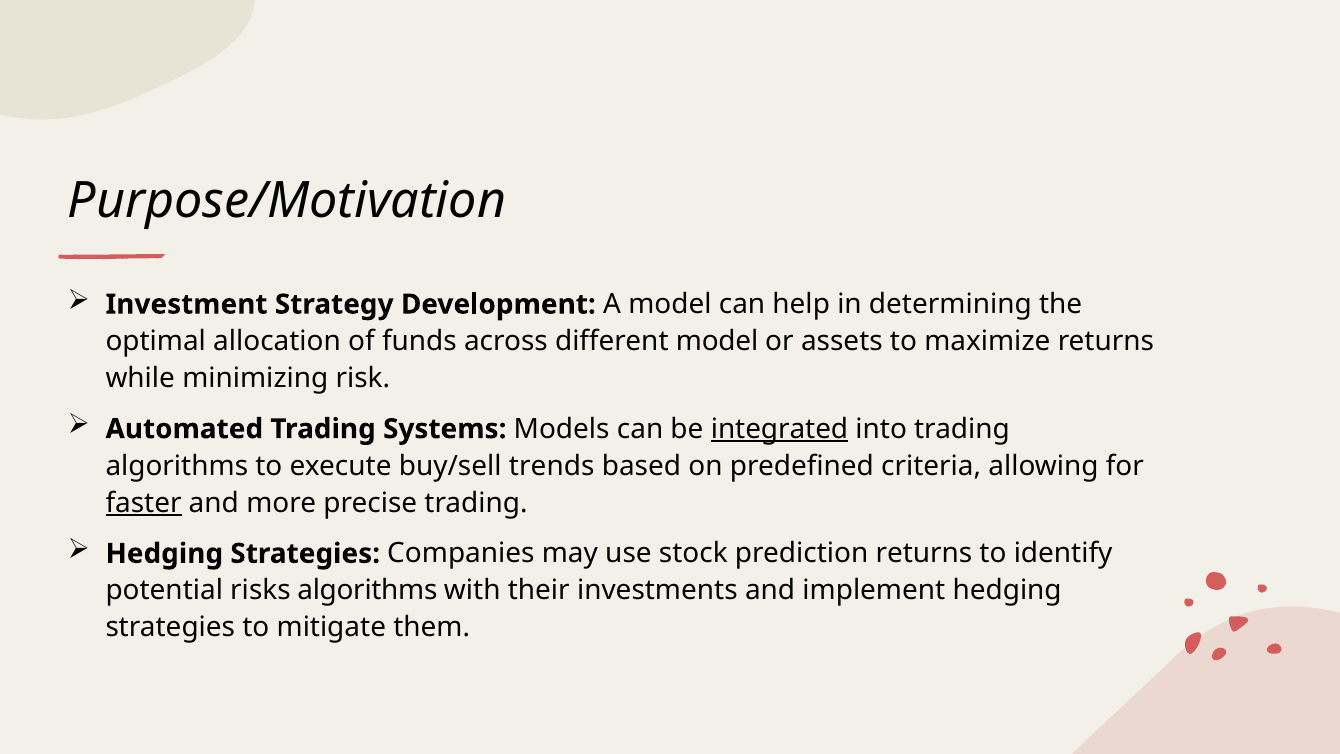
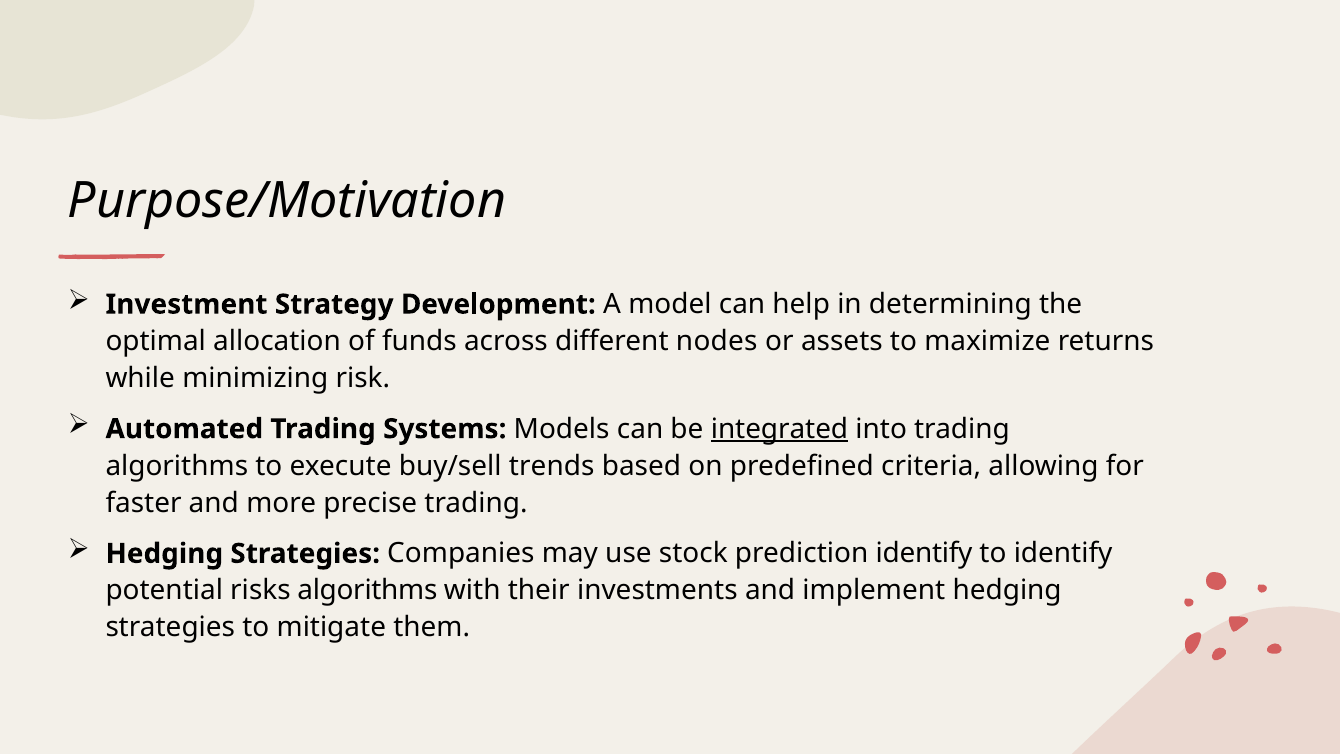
different model: model -> nodes
faster underline: present -> none
prediction returns: returns -> identify
